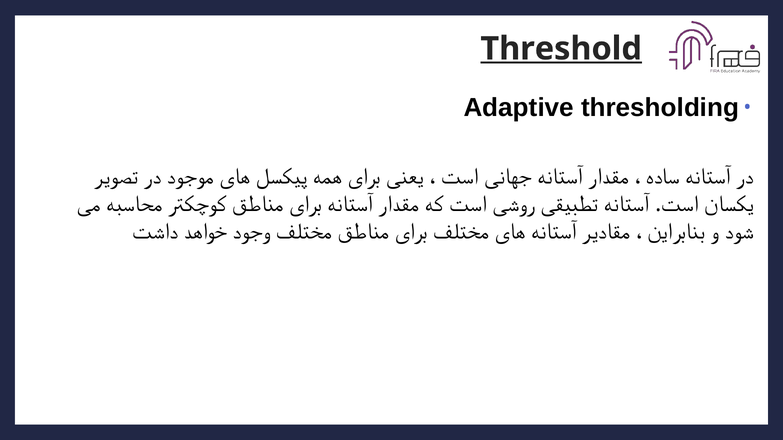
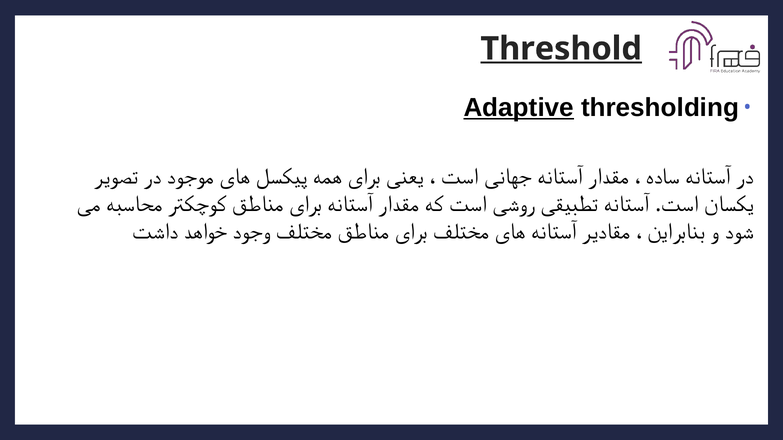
Adaptive underline: none -> present
